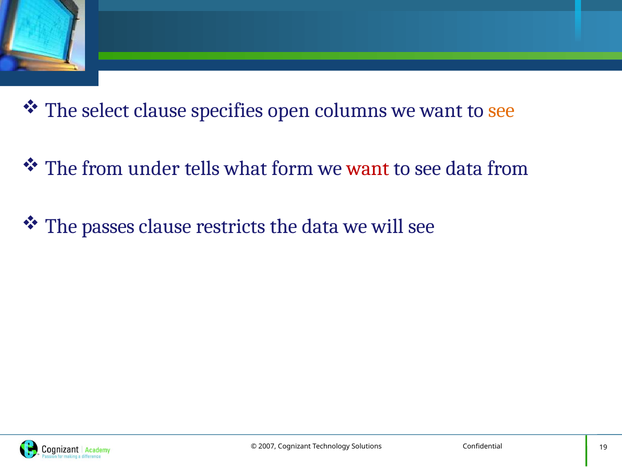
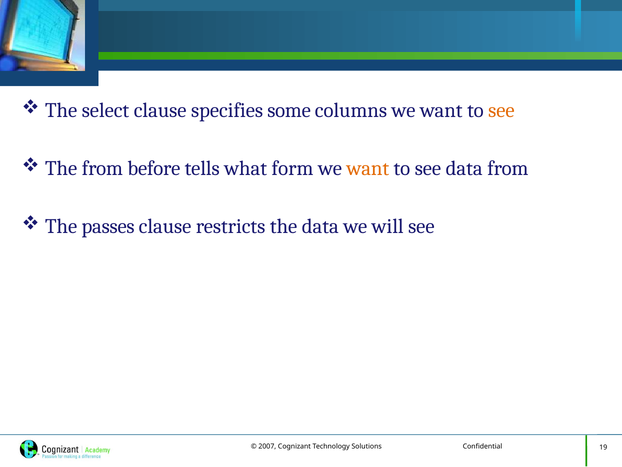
open: open -> some
under: under -> before
want at (368, 168) colour: red -> orange
